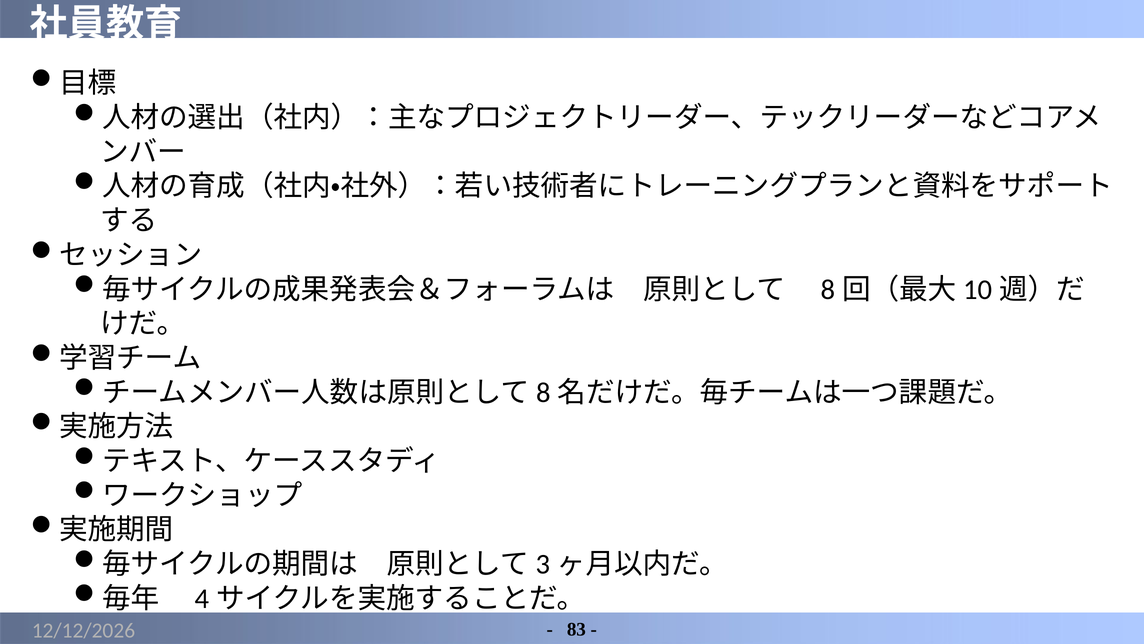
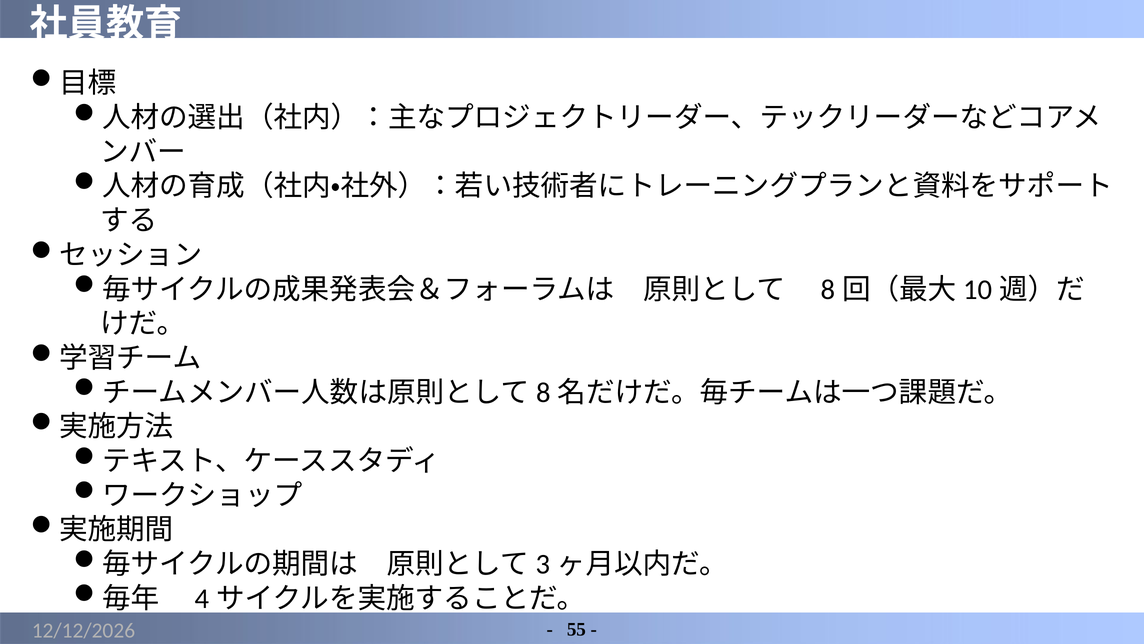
83: 83 -> 55
